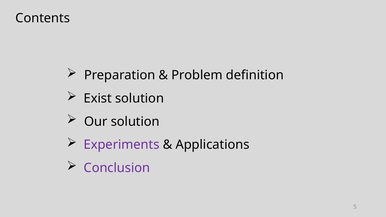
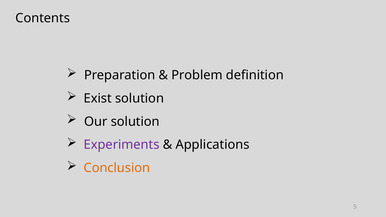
Conclusion colour: purple -> orange
